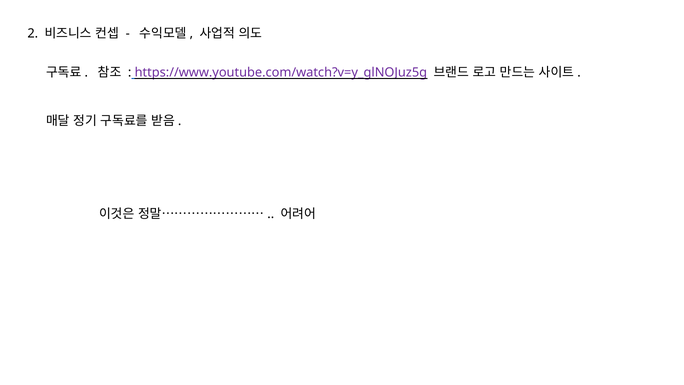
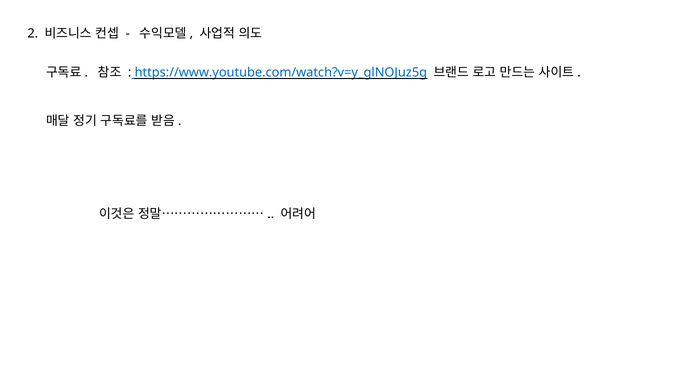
https://www.youtube.com/watch?v=y_glNOJuz5g colour: purple -> blue
